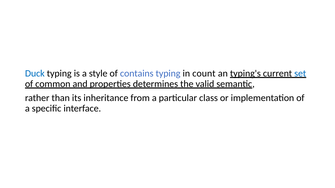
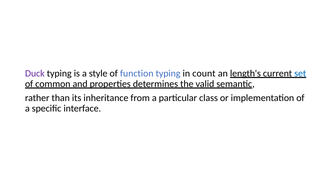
Duck colour: blue -> purple
contains: contains -> function
typing's: typing's -> length's
